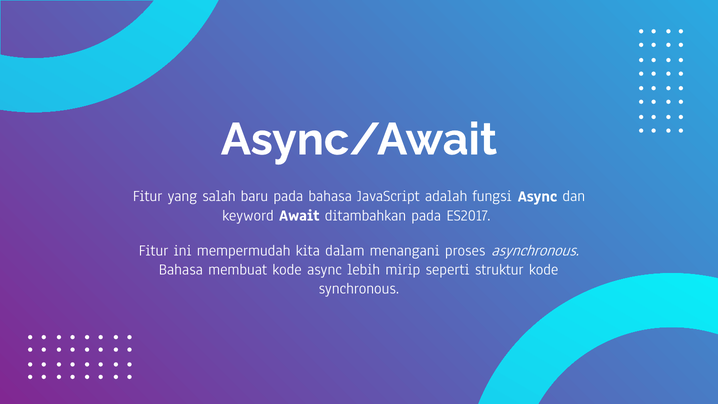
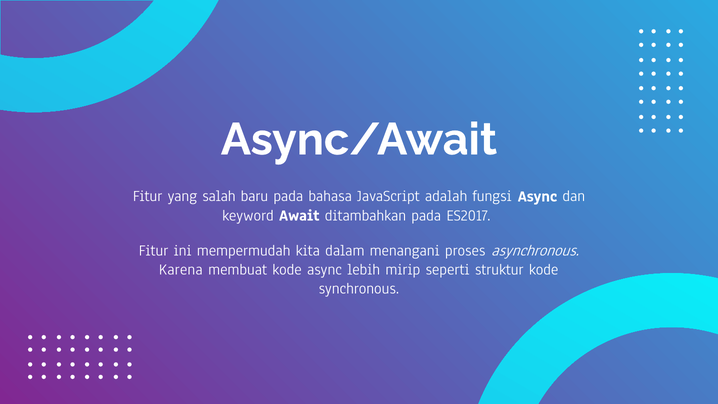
Bahasa at (181, 269): Bahasa -> Karena
